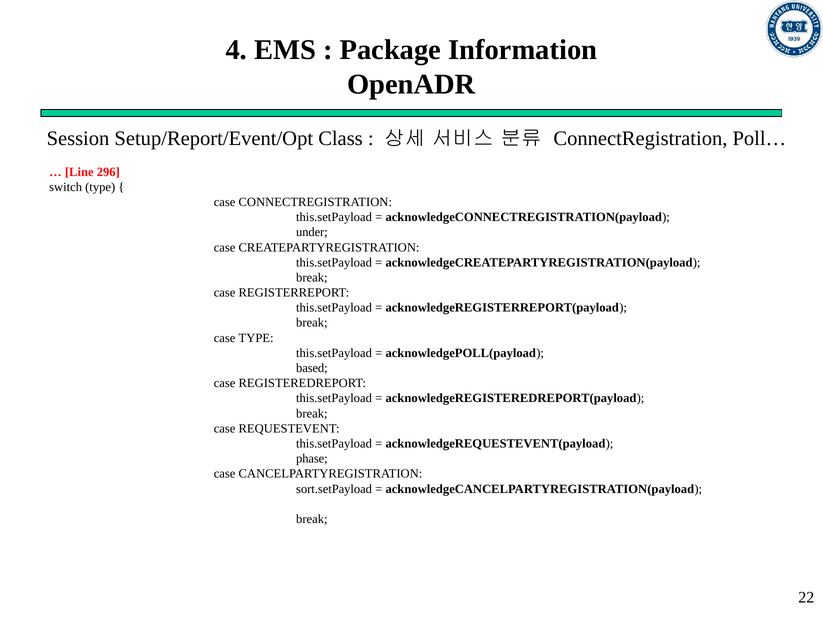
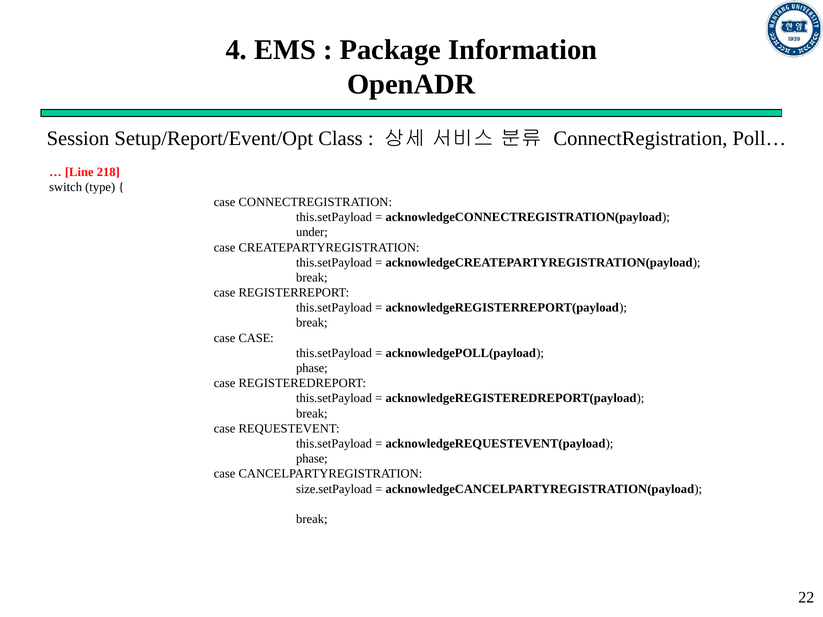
296: 296 -> 218
case TYPE: TYPE -> CASE
based at (312, 368): based -> phase
sort.setPayload: sort.setPayload -> size.setPayload
